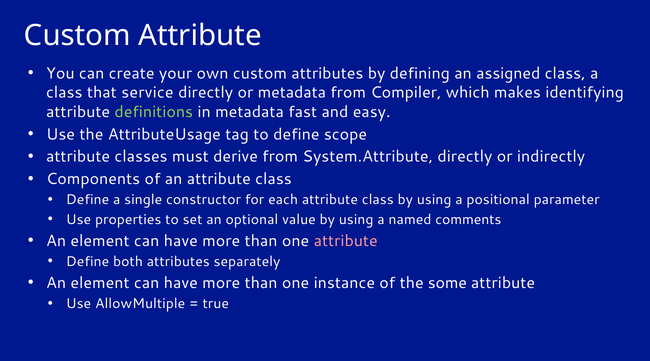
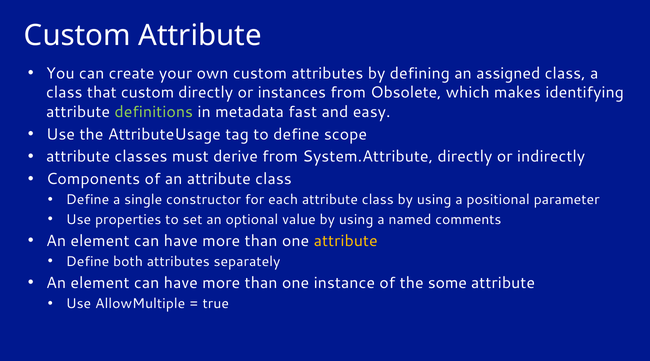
that service: service -> custom
or metadata: metadata -> instances
Compiler: Compiler -> Obsolete
attribute at (346, 241) colour: pink -> yellow
